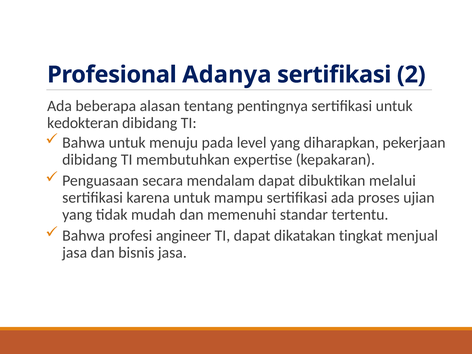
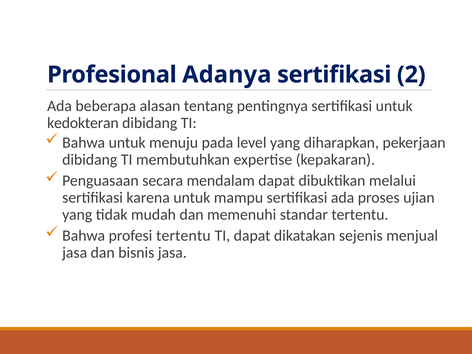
profesi angineer: angineer -> tertentu
tingkat: tingkat -> sejenis
